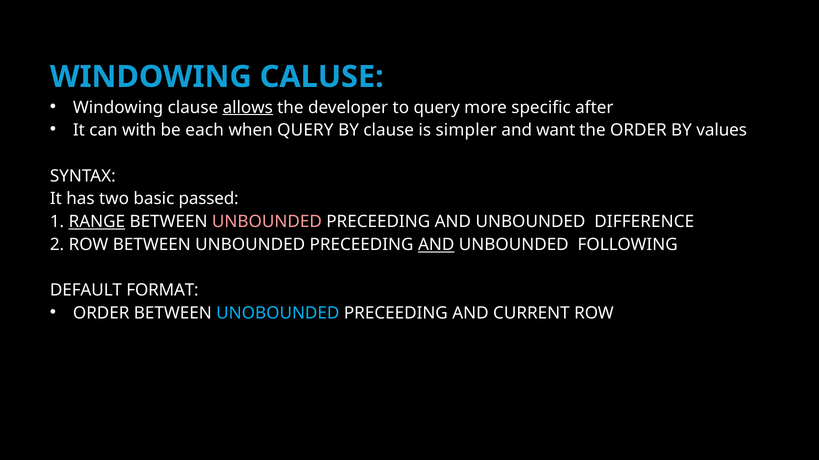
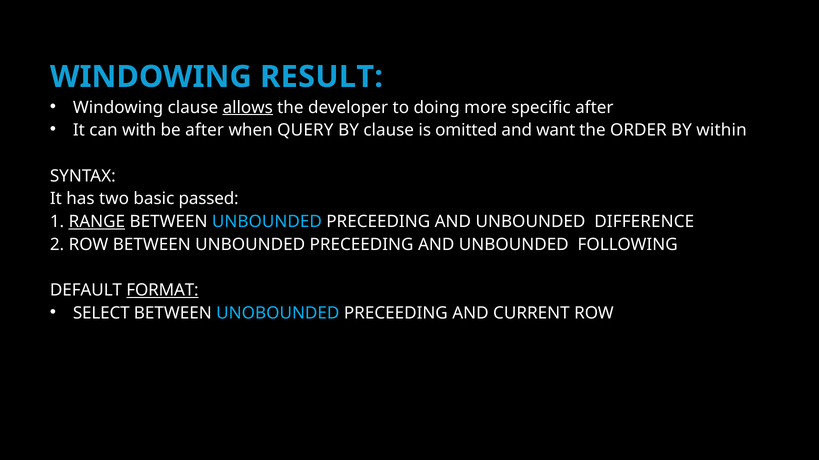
CALUSE: CALUSE -> RESULT
to query: query -> doing
be each: each -> after
simpler: simpler -> omitted
values: values -> within
UNBOUNDED at (267, 222) colour: pink -> light blue
AND at (436, 245) underline: present -> none
FORMAT underline: none -> present
ORDER at (101, 314): ORDER -> SELECT
